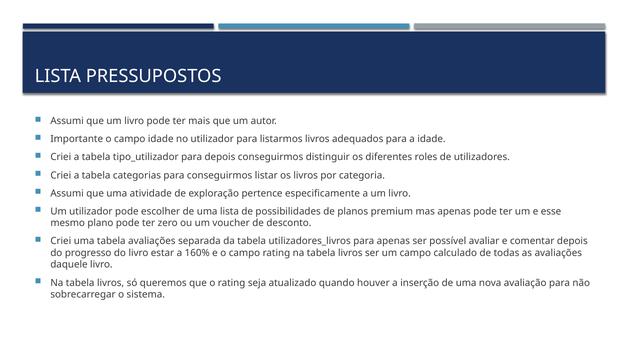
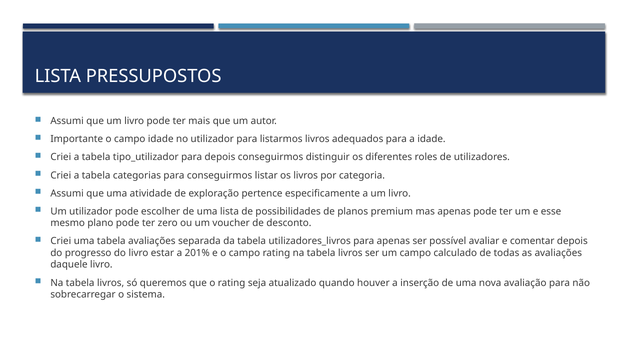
160%: 160% -> 201%
